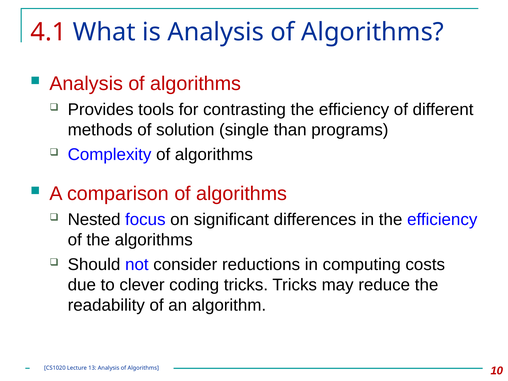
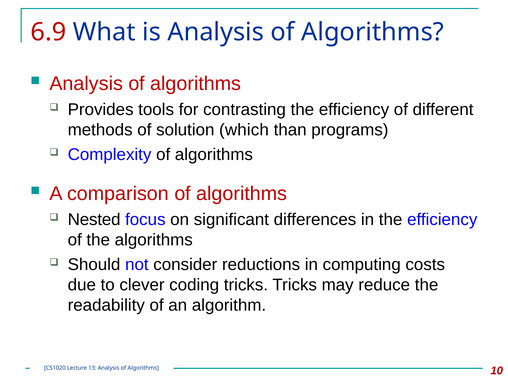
4.1: 4.1 -> 6.9
single: single -> which
